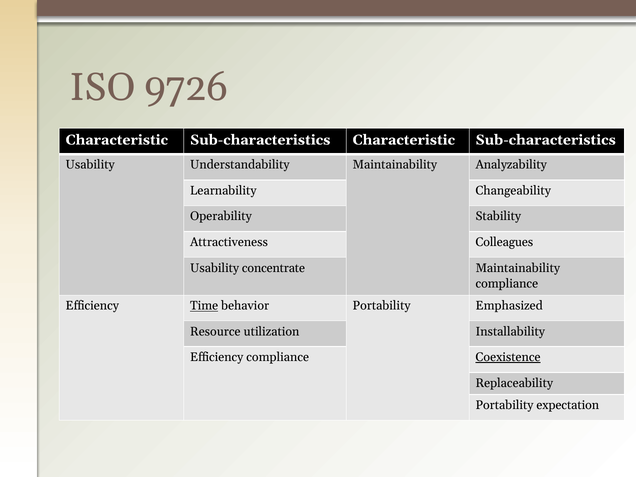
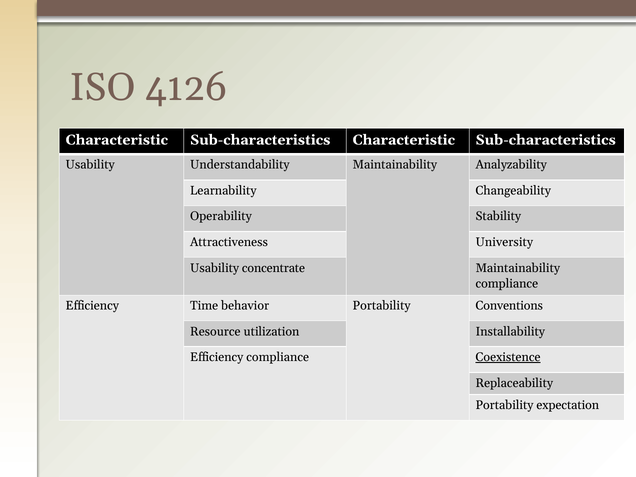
9726: 9726 -> 4126
Colleagues: Colleagues -> University
Time underline: present -> none
Emphasized: Emphasized -> Conventions
